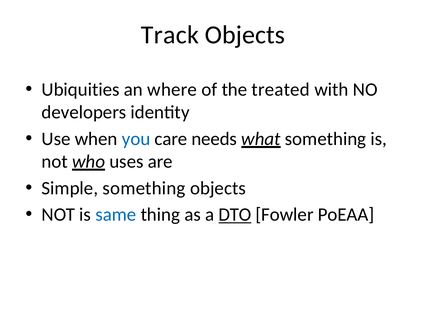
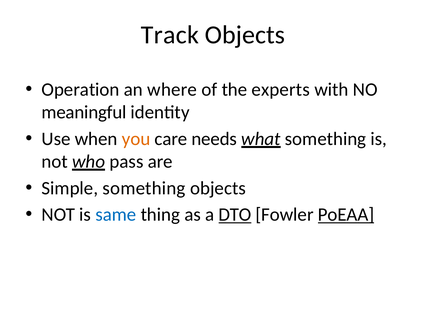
Ubiquities: Ubiquities -> Operation
treated: treated -> experts
developers: developers -> meaningful
you colour: blue -> orange
uses: uses -> pass
PoEAA underline: none -> present
